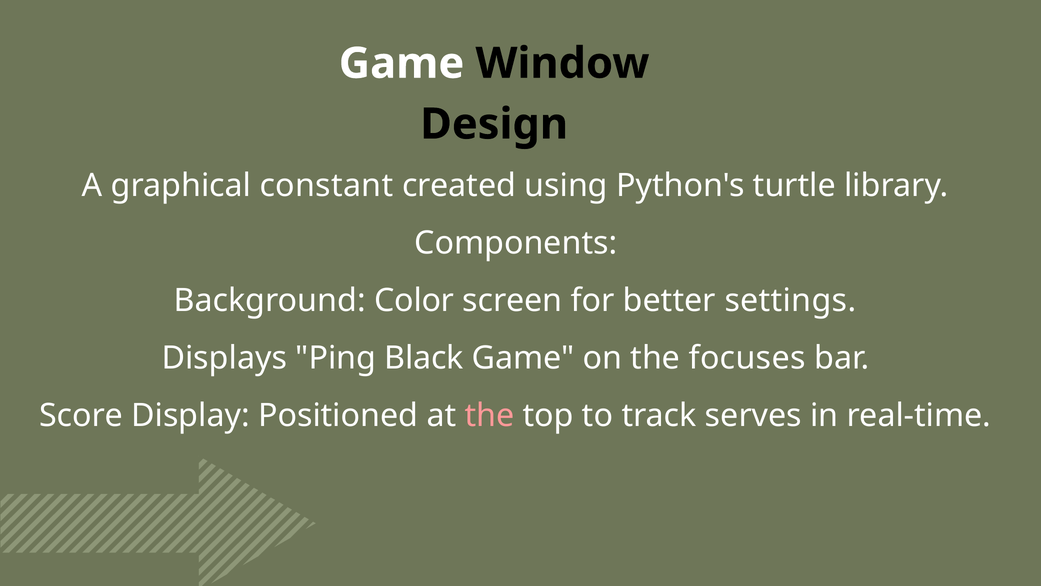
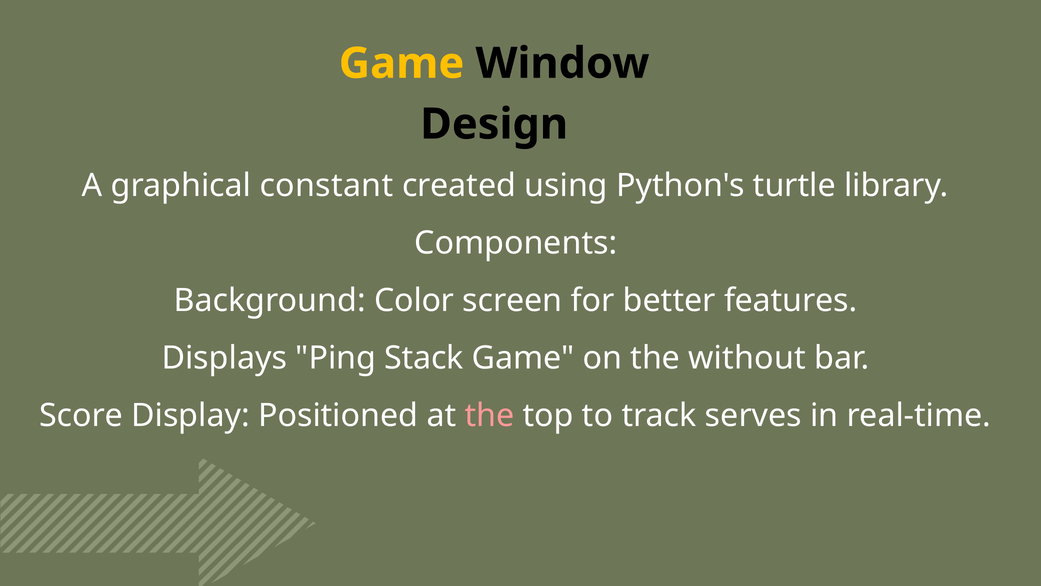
Game at (402, 63) colour: white -> yellow
settings: settings -> features
Black: Black -> Stack
focuses: focuses -> without
